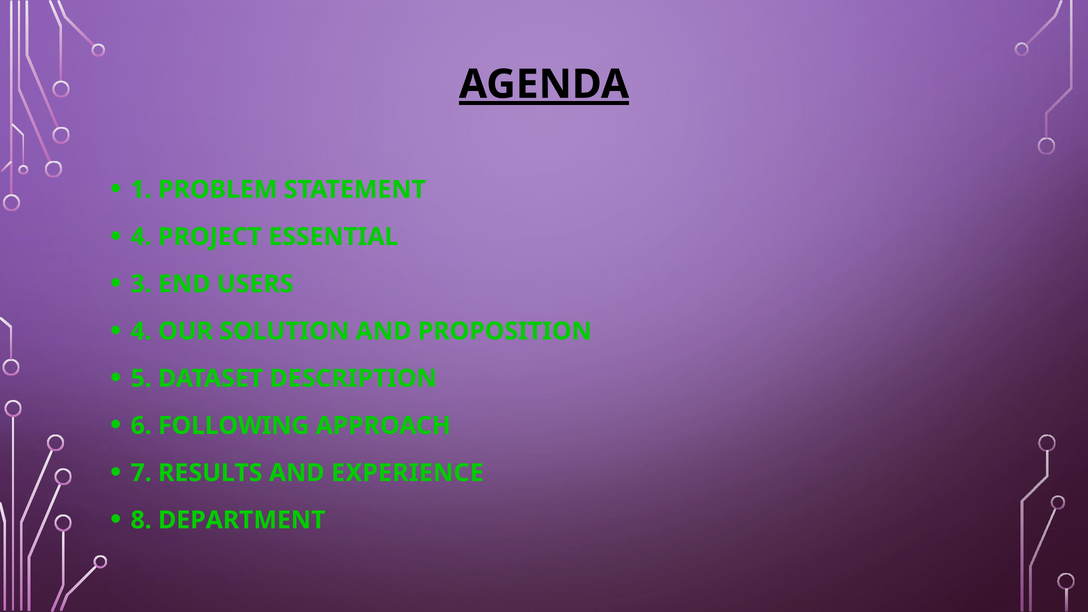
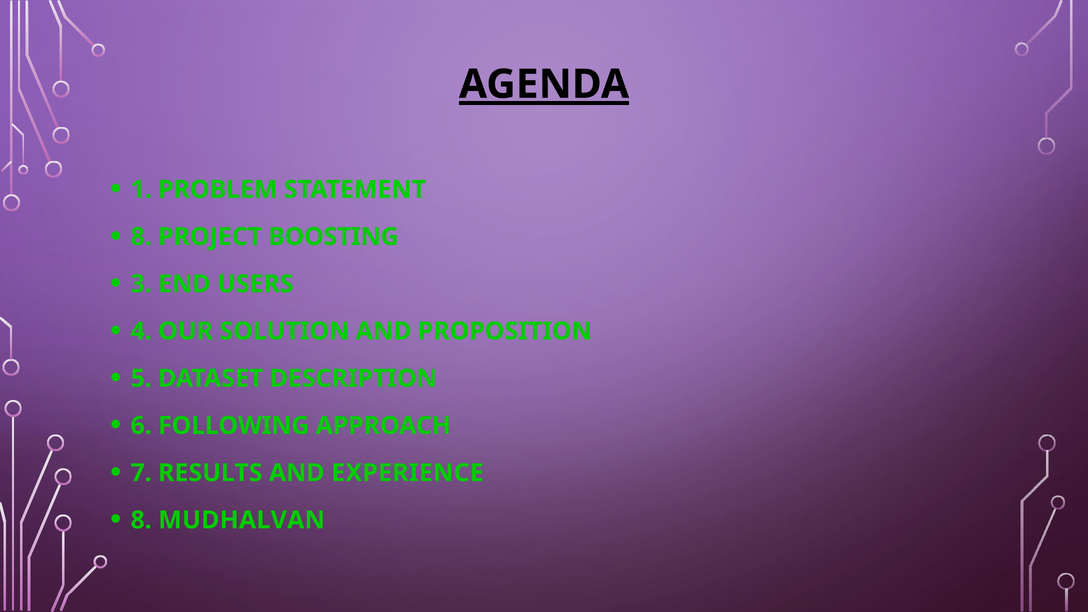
4 at (141, 237): 4 -> 8
ESSENTIAL: ESSENTIAL -> BOOSTING
DEPARTMENT: DEPARTMENT -> MUDHALVAN
